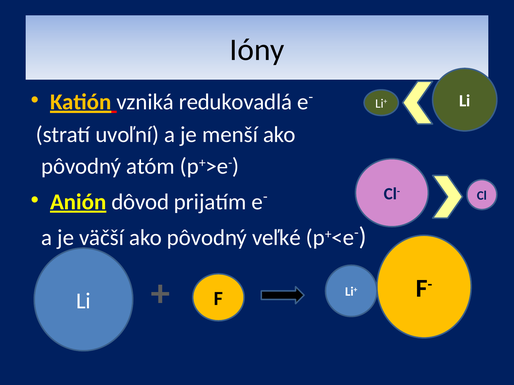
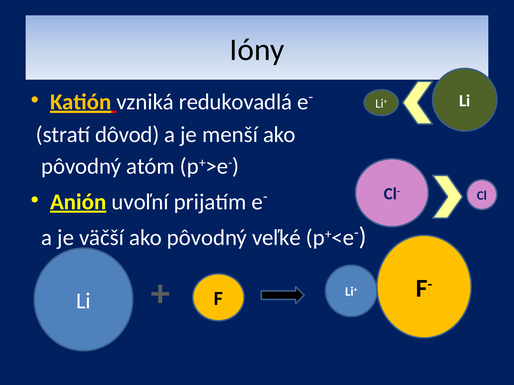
uvoľní: uvoľní -> dôvod
dôvod: dôvod -> uvoľní
